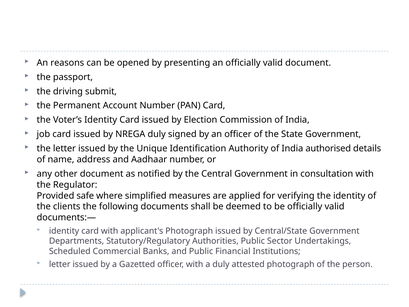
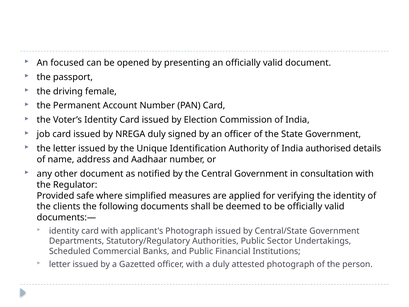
reasons: reasons -> focused
submit: submit -> female
